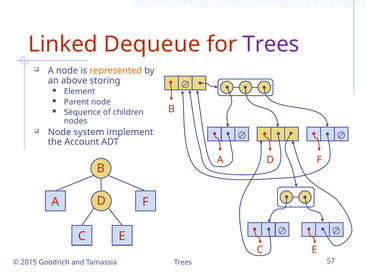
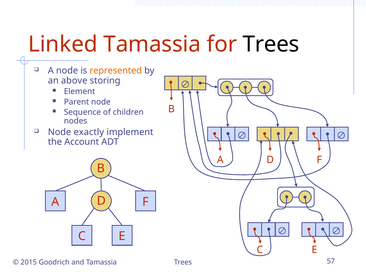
Linked Dequeue: Dequeue -> Tamassia
Trees at (271, 44) colour: purple -> black
system: system -> exactly
